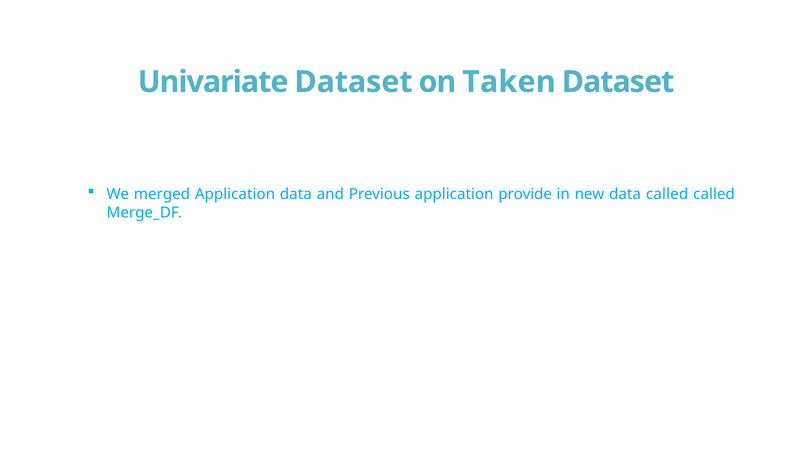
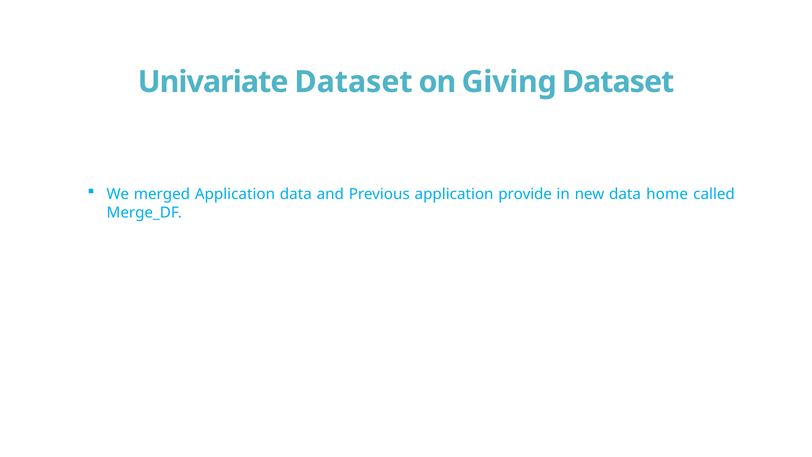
Taken: Taken -> Giving
data called: called -> home
